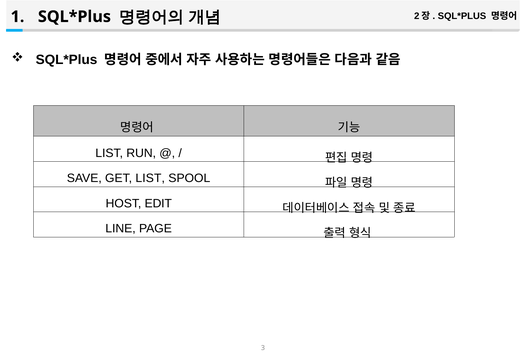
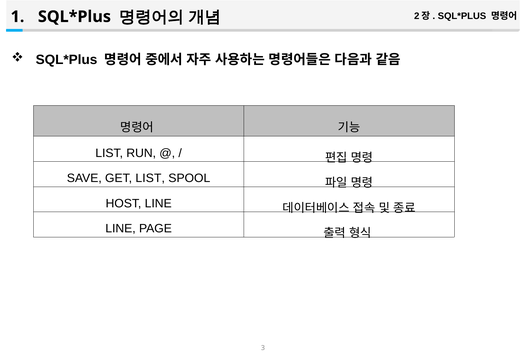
HOST EDIT: EDIT -> LINE
